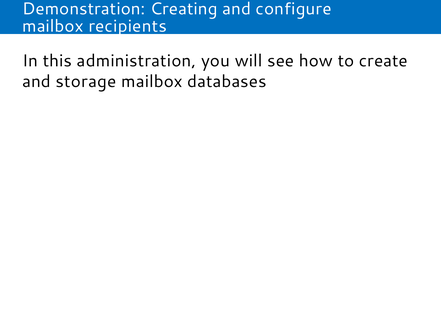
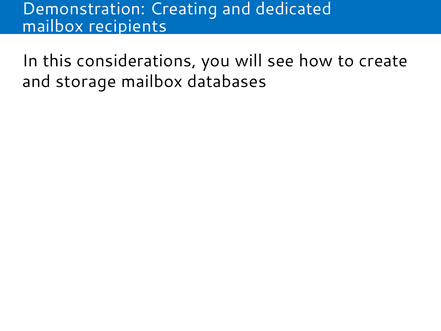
configure: configure -> dedicated
administration: administration -> considerations
